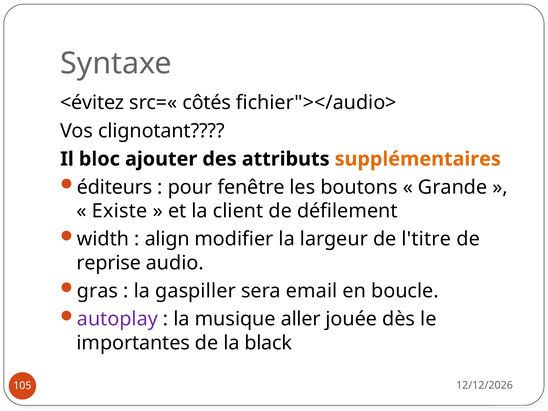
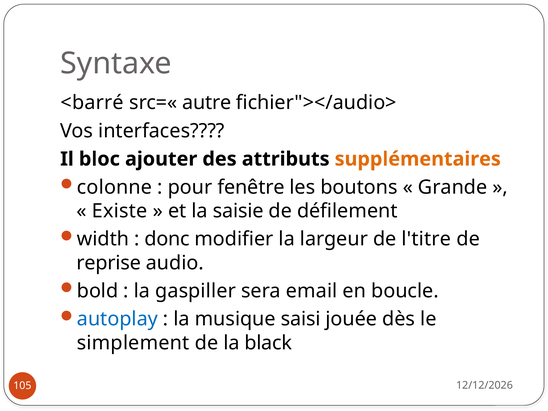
<évitez: <évitez -> <barré
côtés: côtés -> autre
clignotant: clignotant -> interfaces
éditeurs: éditeurs -> colonne
client: client -> saisie
align: align -> donc
gras: gras -> bold
autoplay colour: purple -> blue
aller: aller -> saisi
importantes: importantes -> simplement
